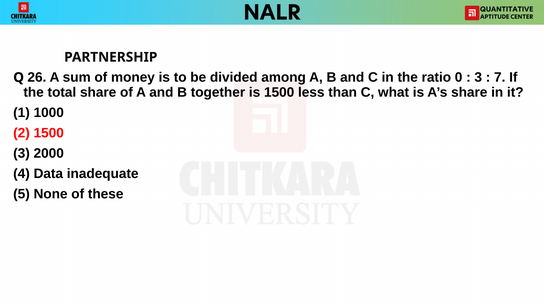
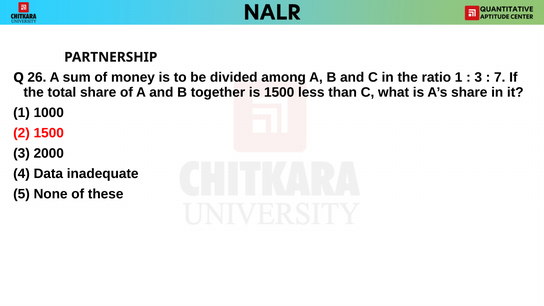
ratio 0: 0 -> 1
